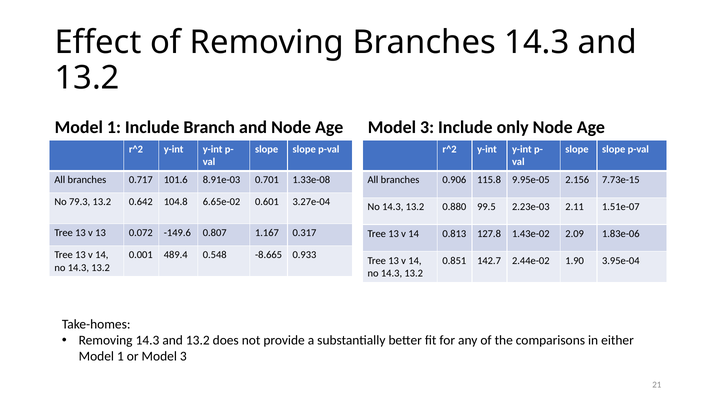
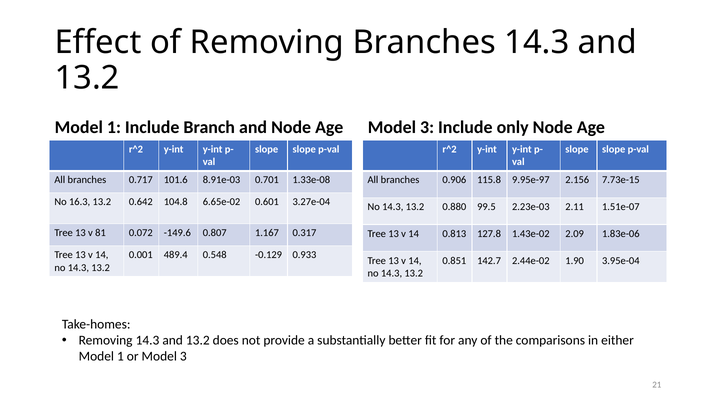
9.95e-05: 9.95e-05 -> 9.95e-97
79.3: 79.3 -> 16.3
v 13: 13 -> 81
-8.665: -8.665 -> -0.129
